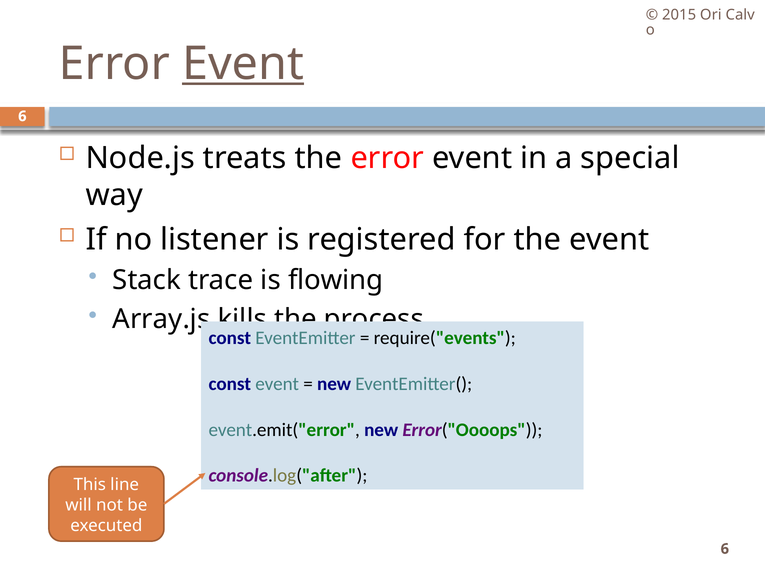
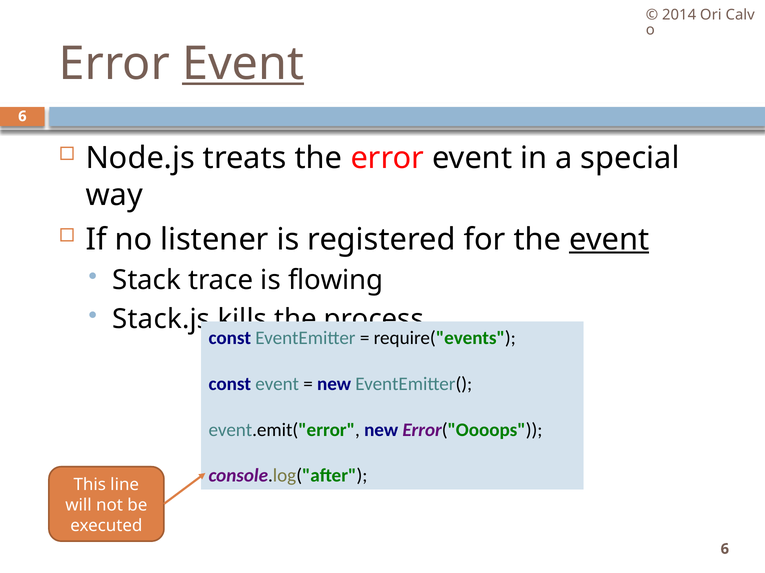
2015: 2015 -> 2014
event at (609, 240) underline: none -> present
Array.js: Array.js -> Stack.js
